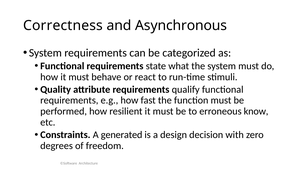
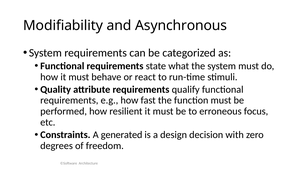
Correctness: Correctness -> Modifiability
know: know -> focus
